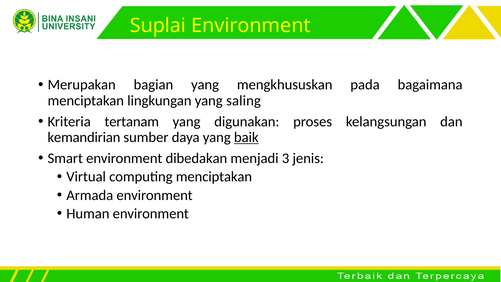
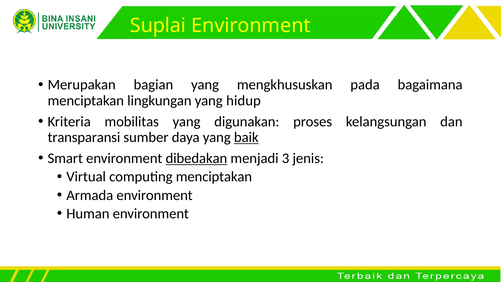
saling: saling -> hidup
tertanam: tertanam -> mobilitas
kemandirian: kemandirian -> transparansi
dibedakan underline: none -> present
